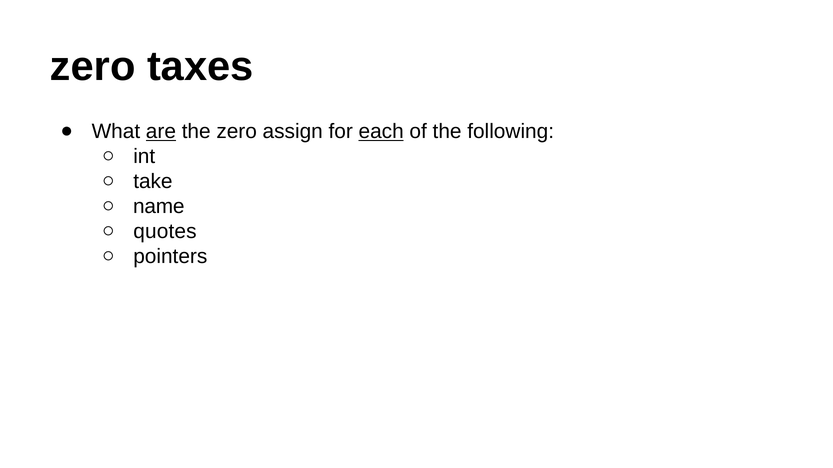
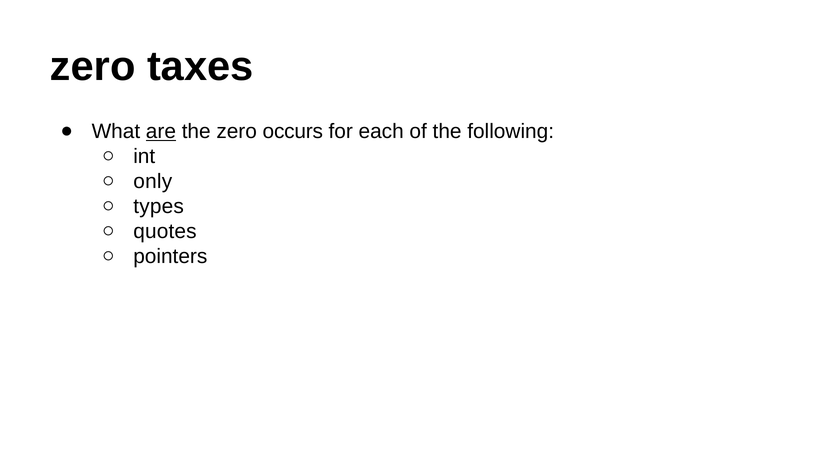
assign: assign -> occurs
each underline: present -> none
take: take -> only
name: name -> types
